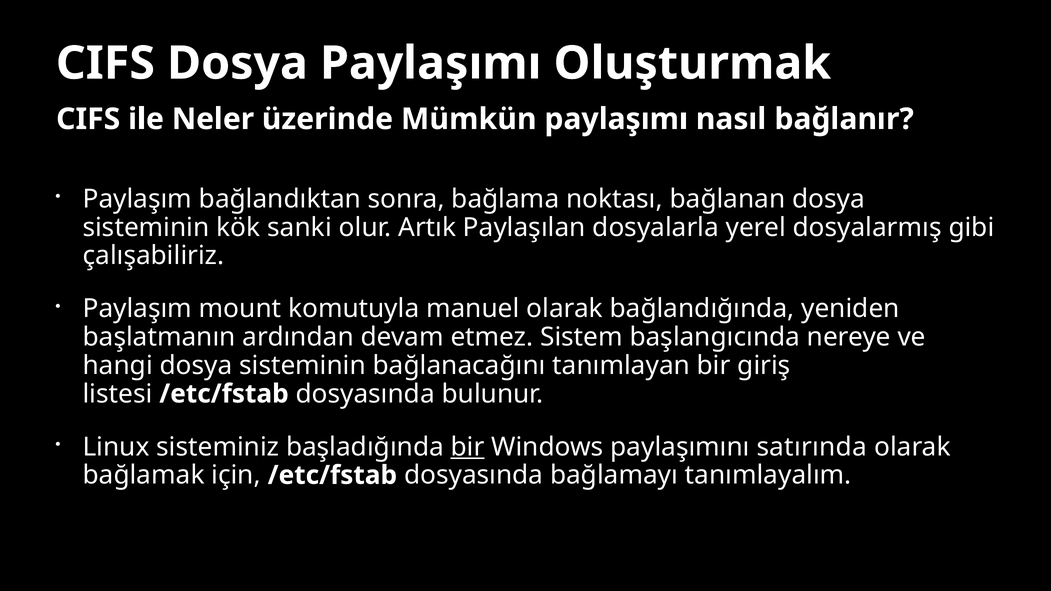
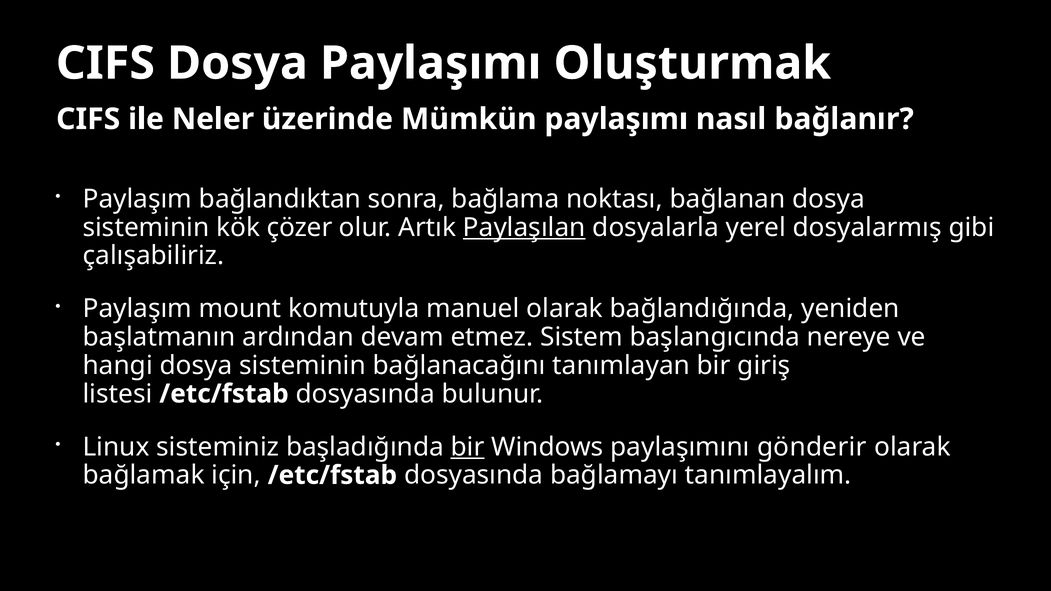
sanki: sanki -> çözer
Paylaşılan underline: none -> present
satırında: satırında -> gönderir
